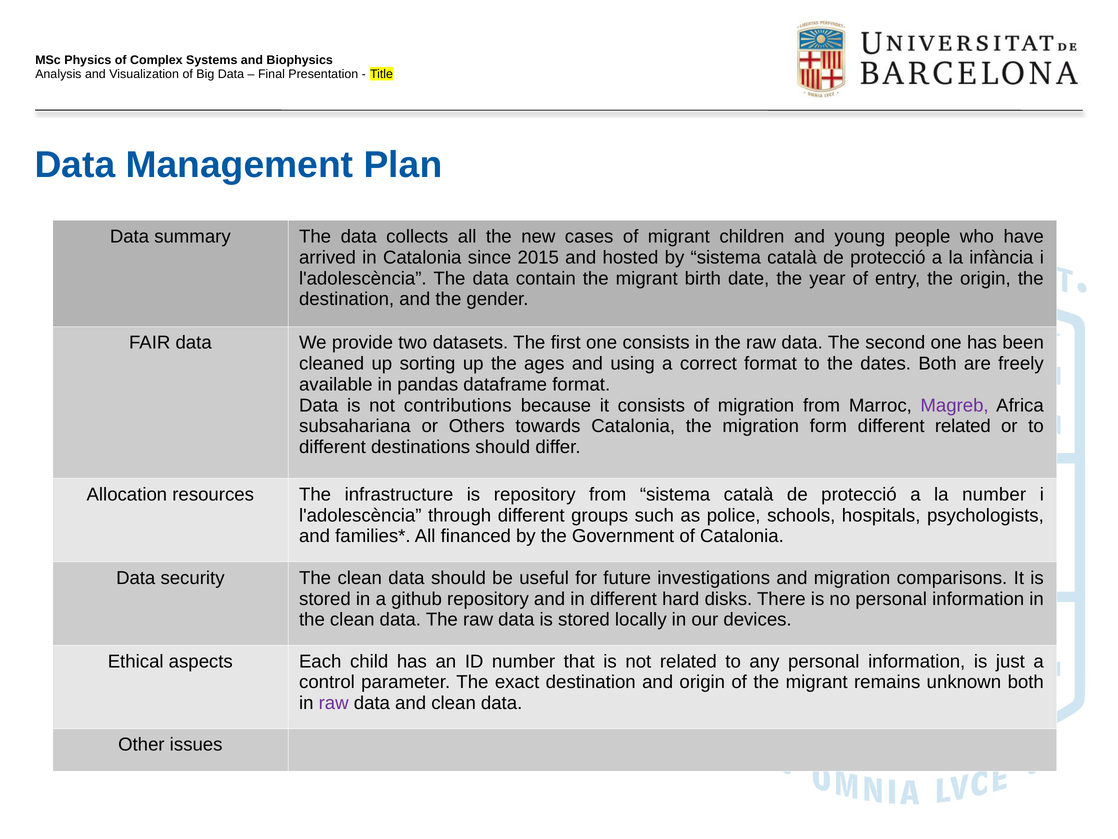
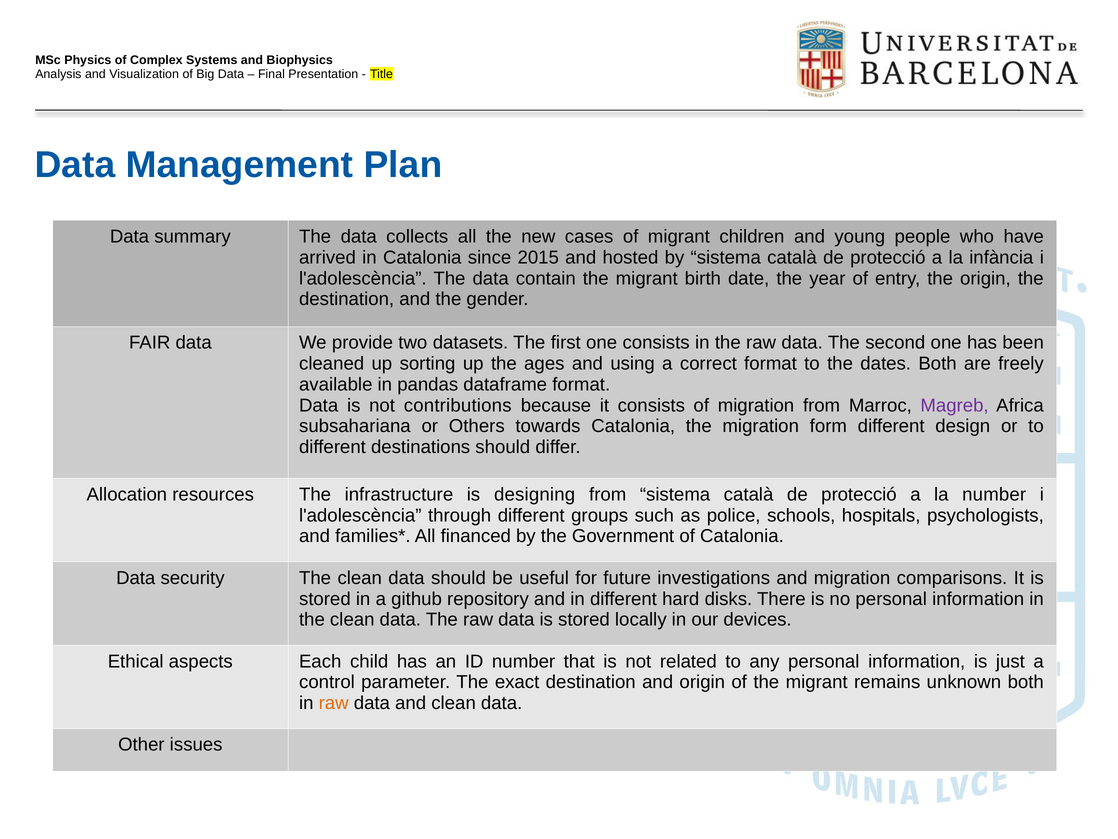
different related: related -> design
is repository: repository -> designing
raw at (334, 703) colour: purple -> orange
